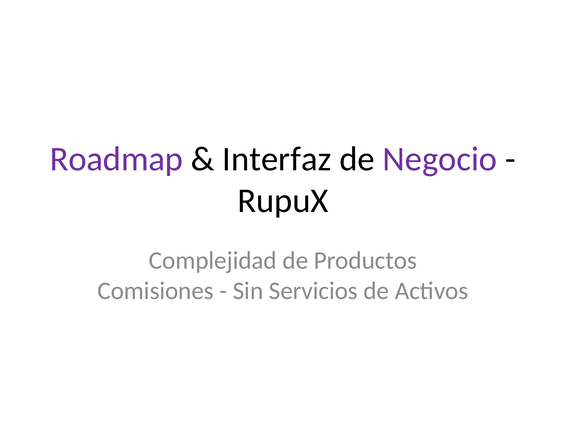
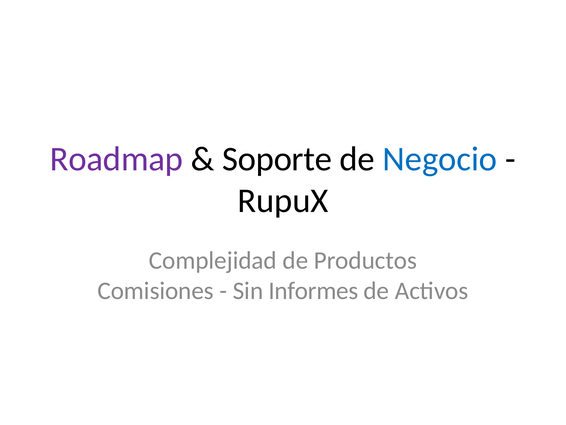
Interfaz: Interfaz -> Soporte
Negocio colour: purple -> blue
Servicios: Servicios -> Informes
